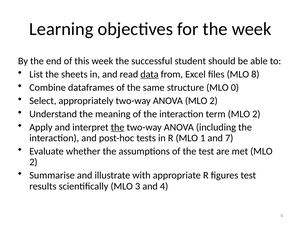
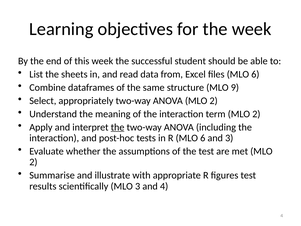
data underline: present -> none
files MLO 8: 8 -> 6
0: 0 -> 9
R MLO 1: 1 -> 6
and 7: 7 -> 3
